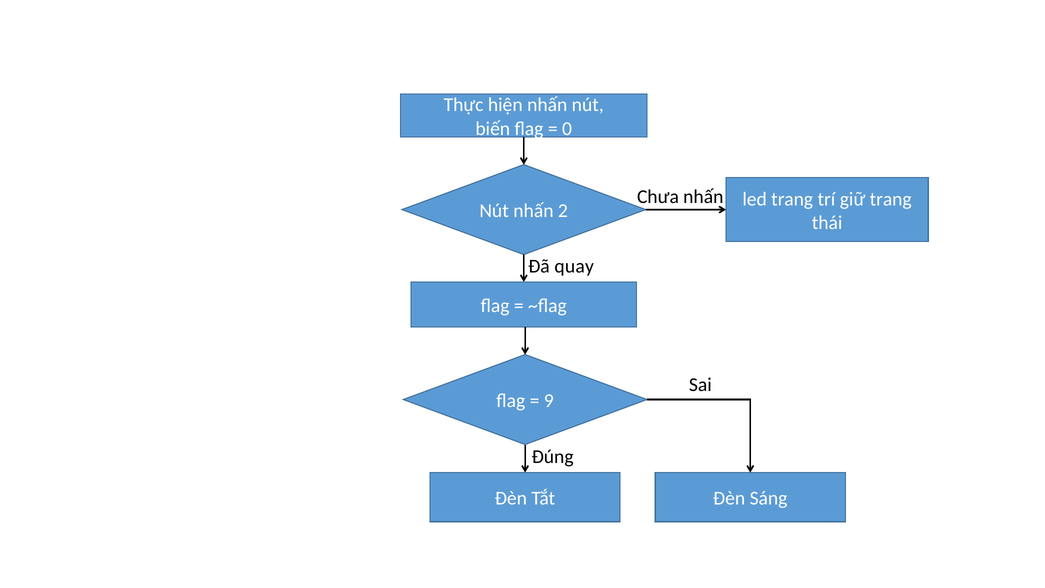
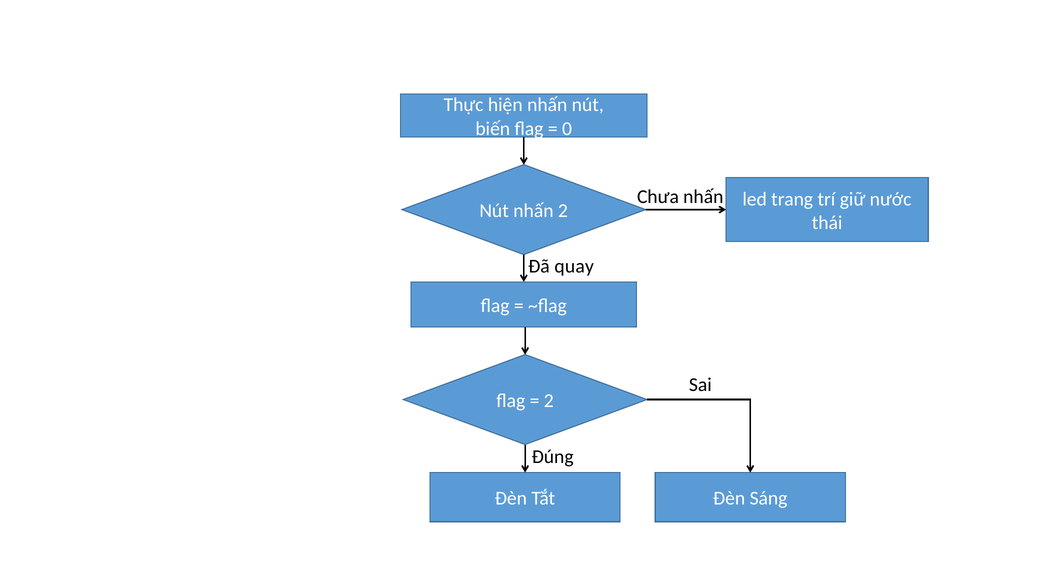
giữ trang: trang -> nước
9 at (549, 401): 9 -> 2
